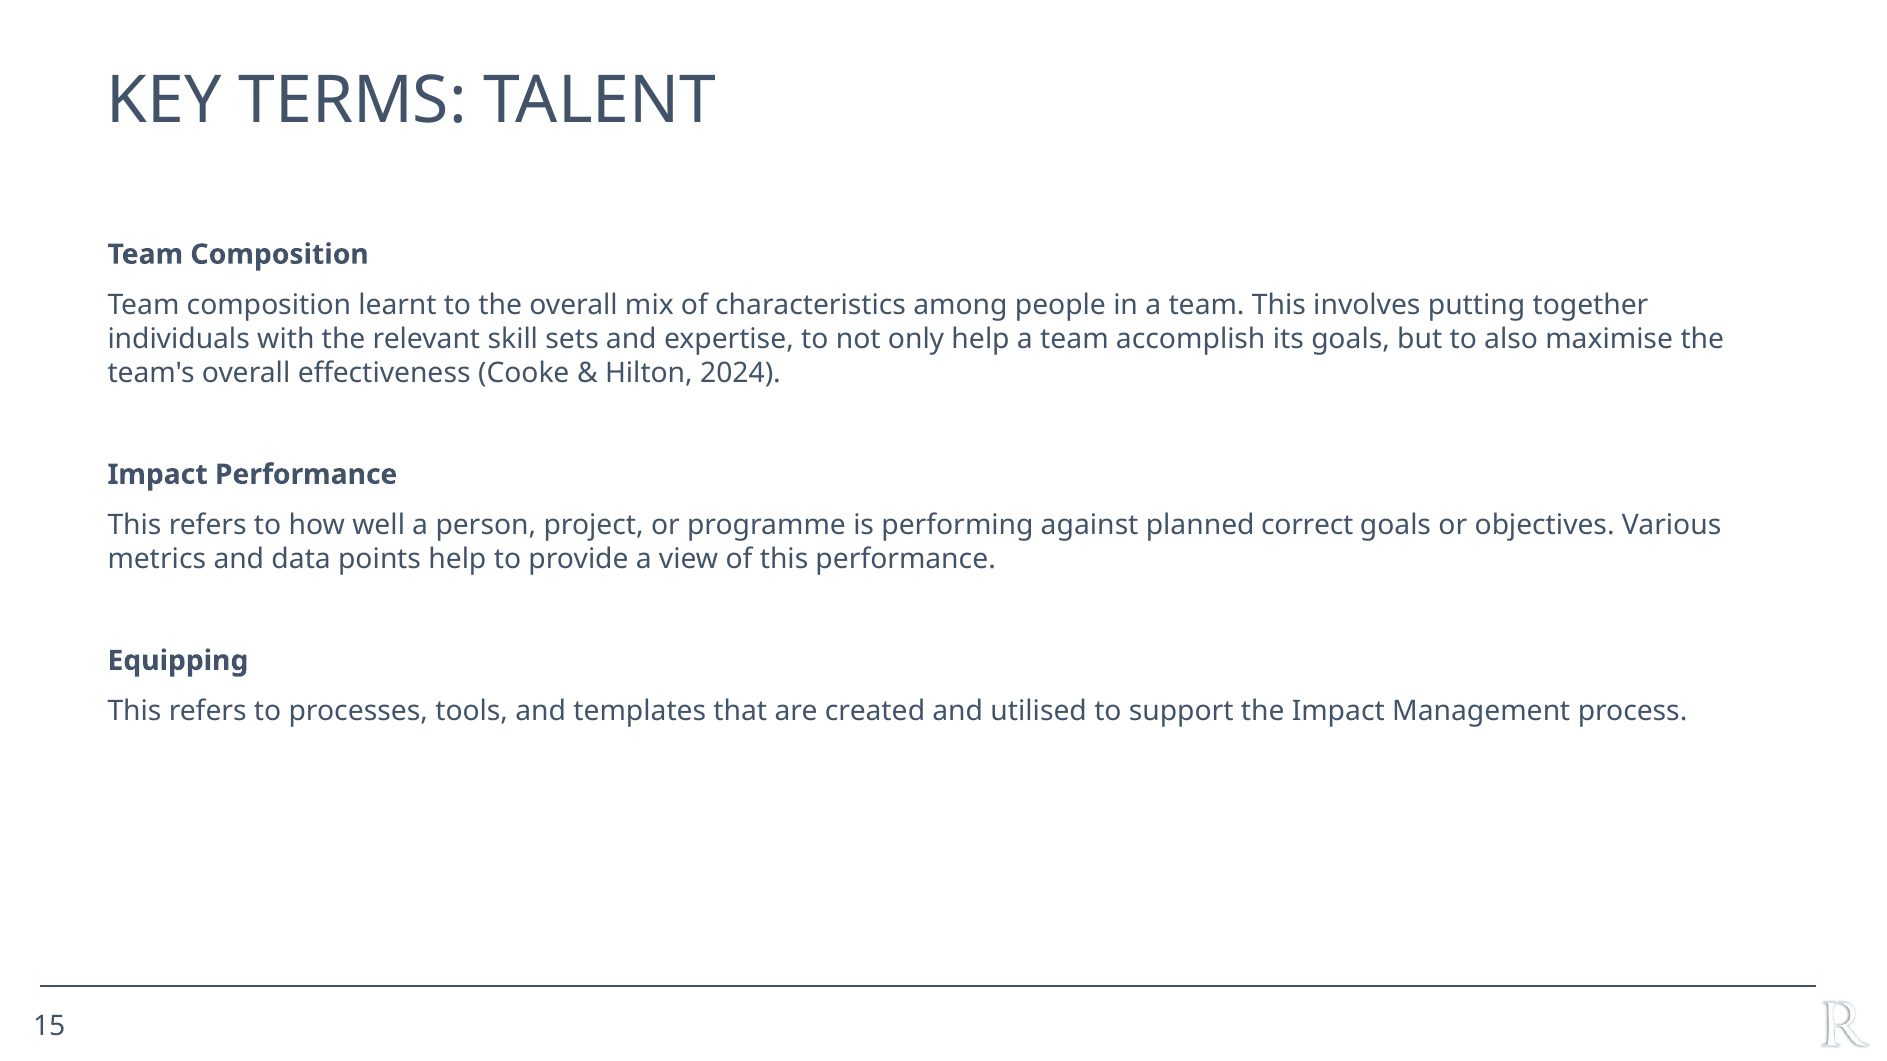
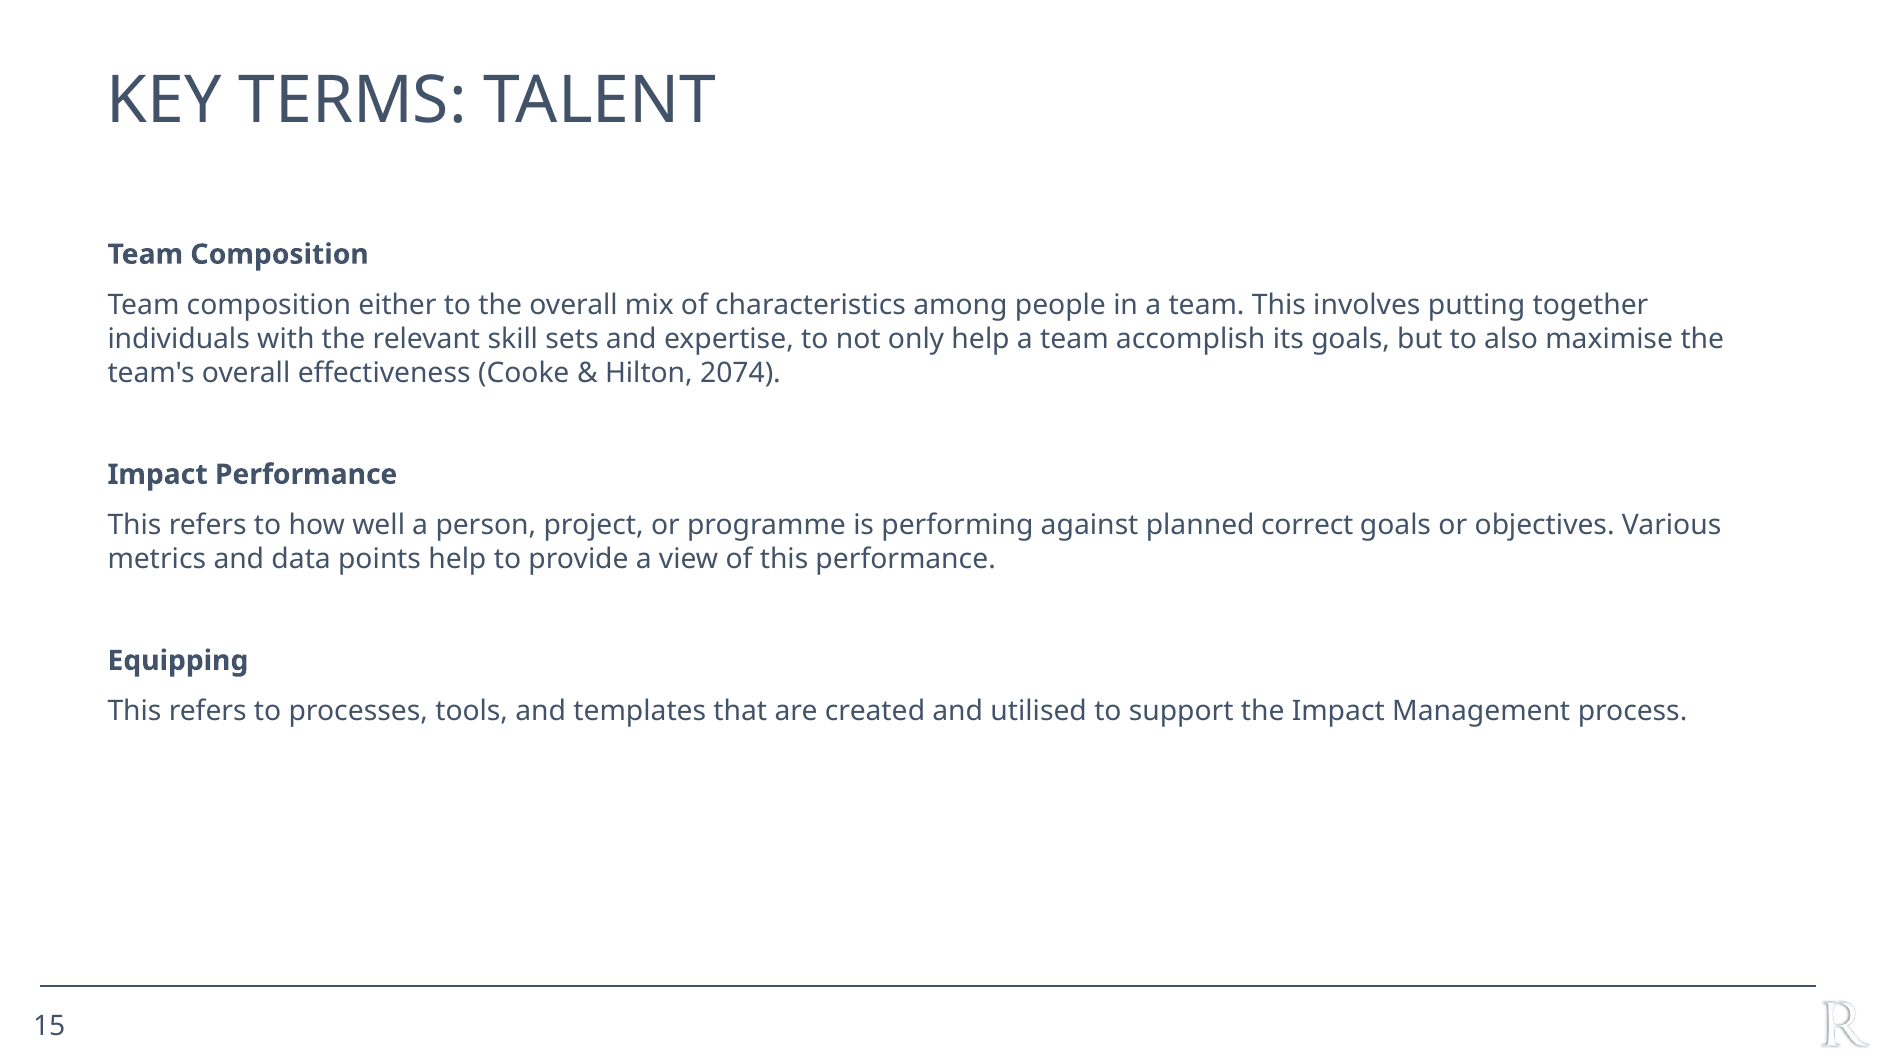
learnt: learnt -> either
2024: 2024 -> 2074
